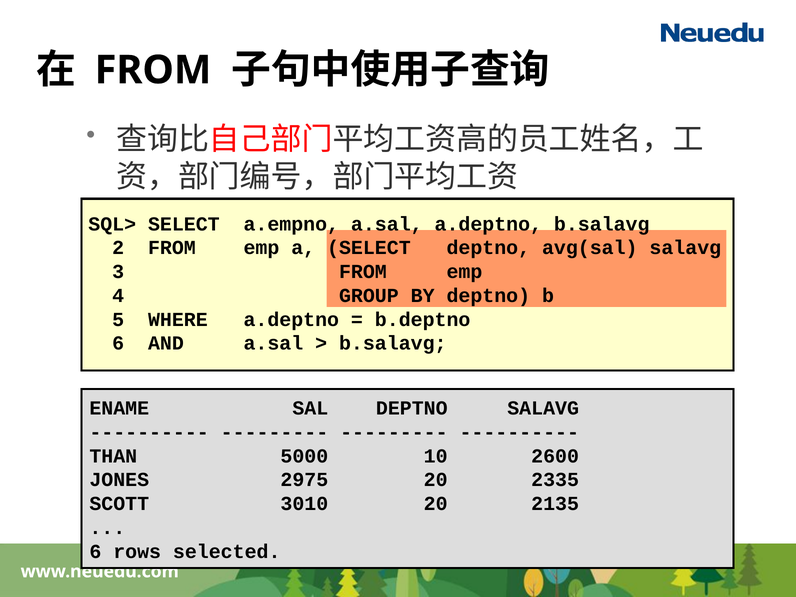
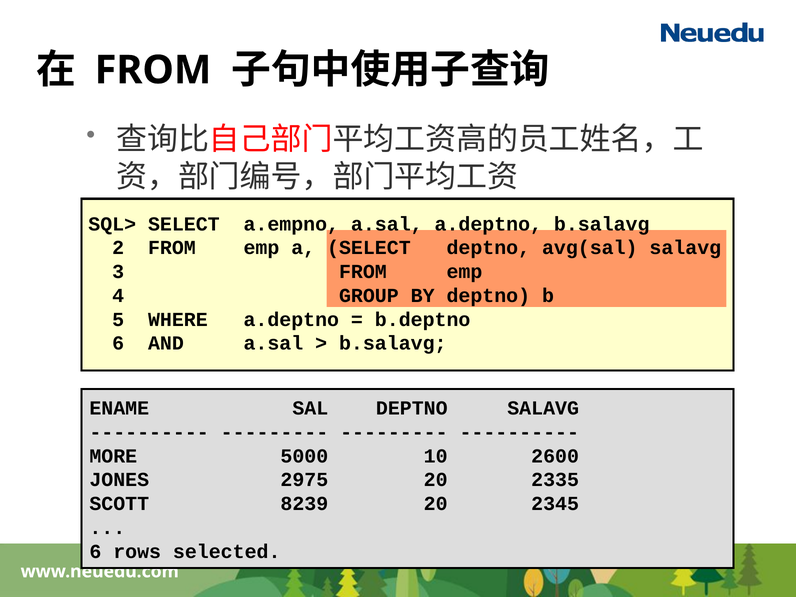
THAN: THAN -> MORE
3010: 3010 -> 8239
2135: 2135 -> 2345
